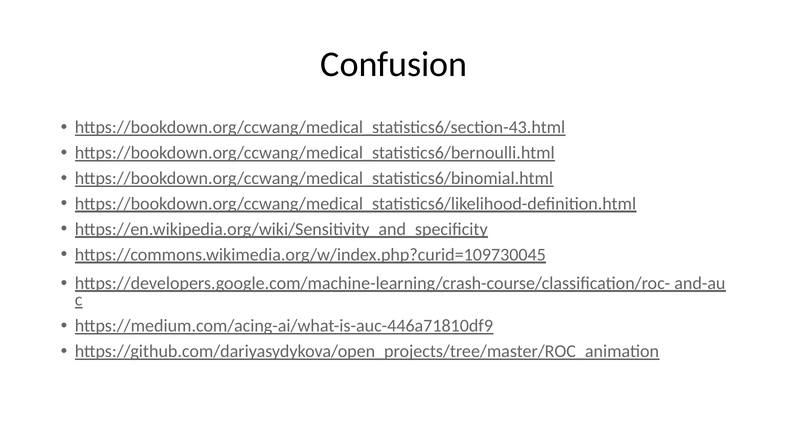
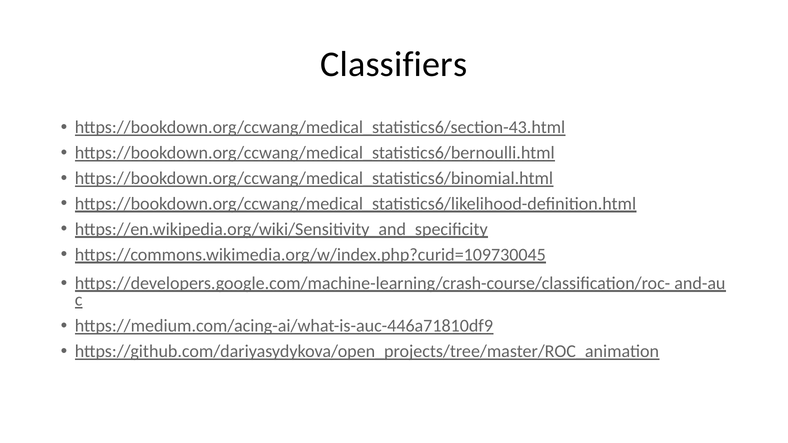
Confusion: Confusion -> Classifiers
